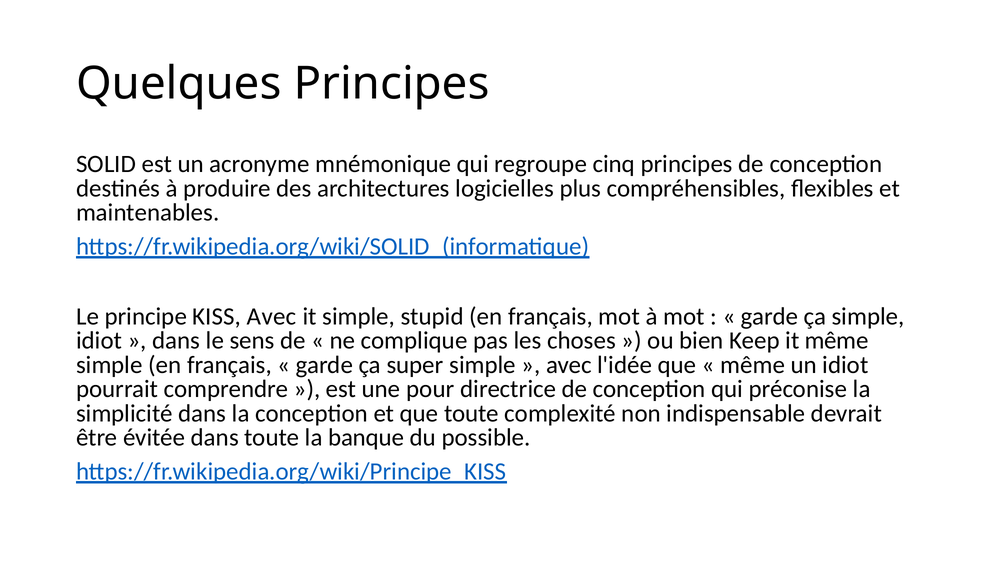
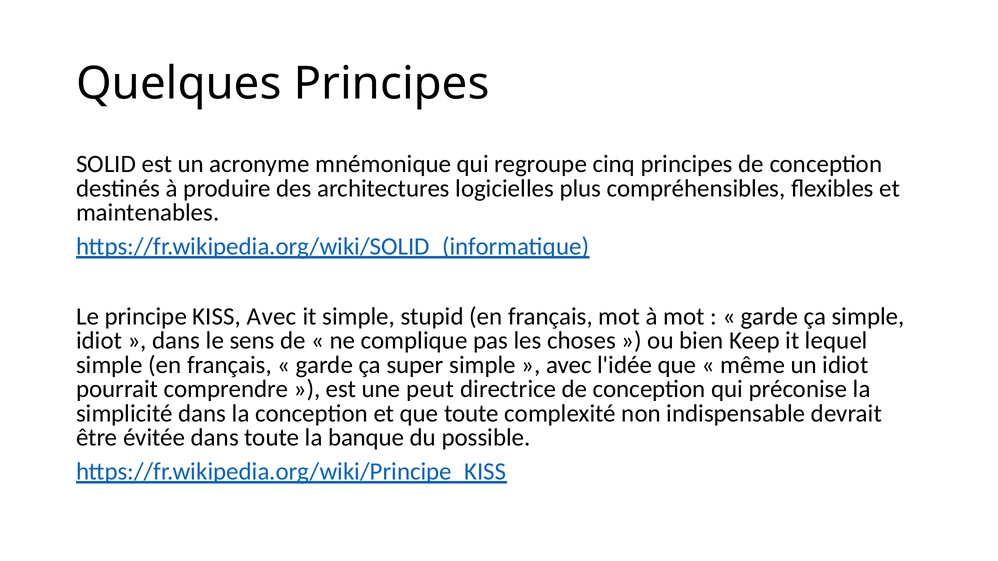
it même: même -> lequel
pour: pour -> peut
